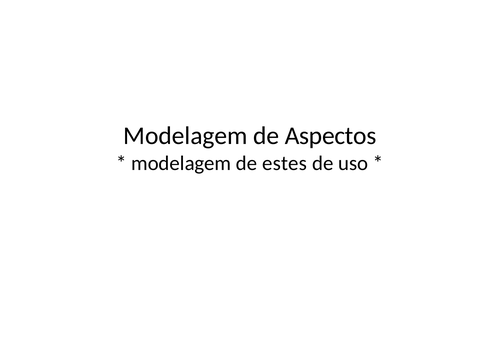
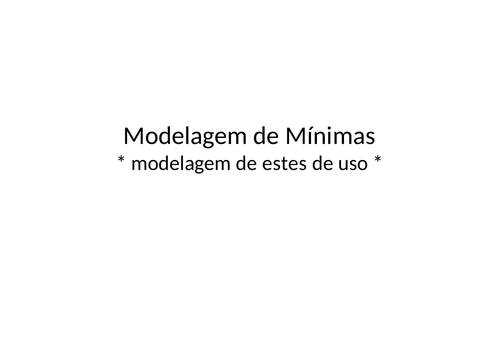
Aspectos: Aspectos -> Mínimas
